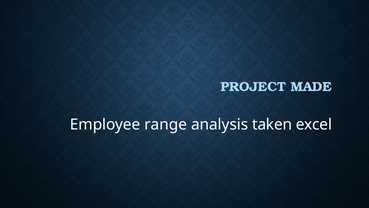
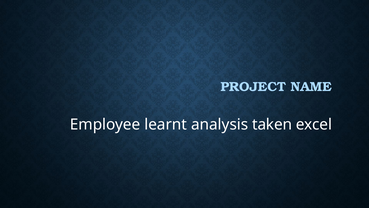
MADE: MADE -> NAME
range: range -> learnt
